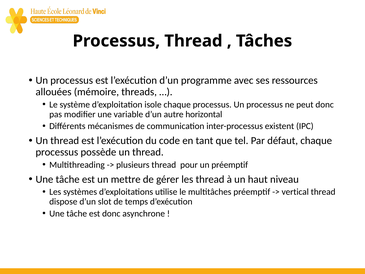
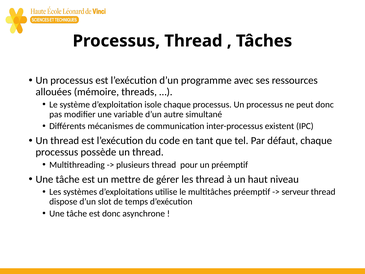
horizontal: horizontal -> simultané
vertical: vertical -> serveur
